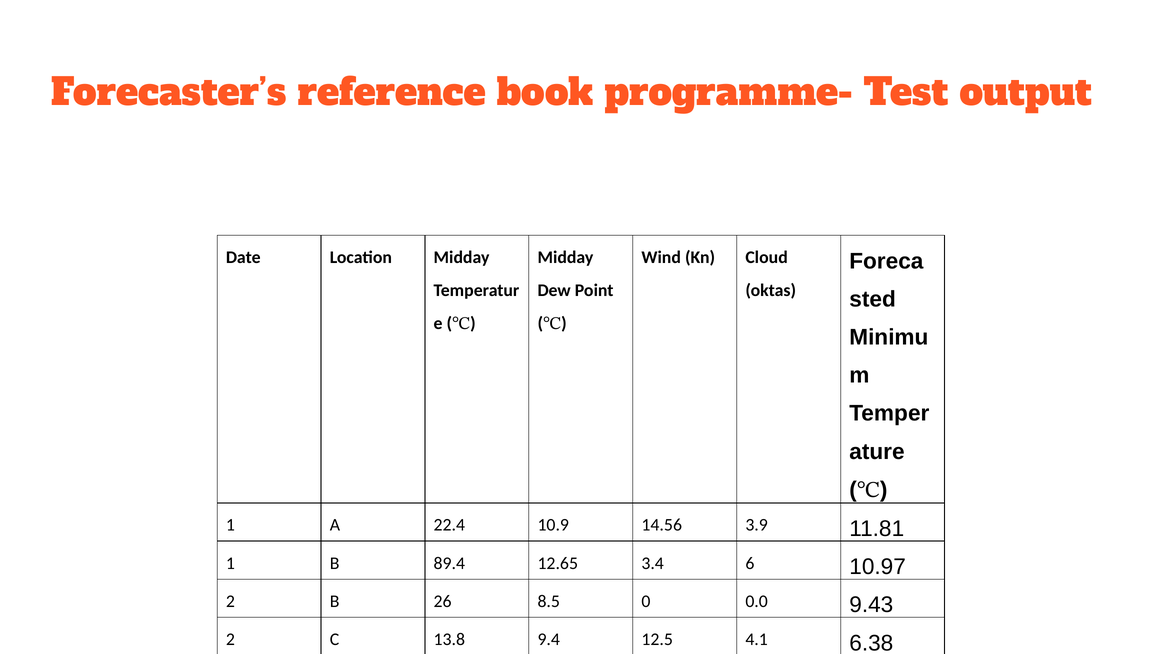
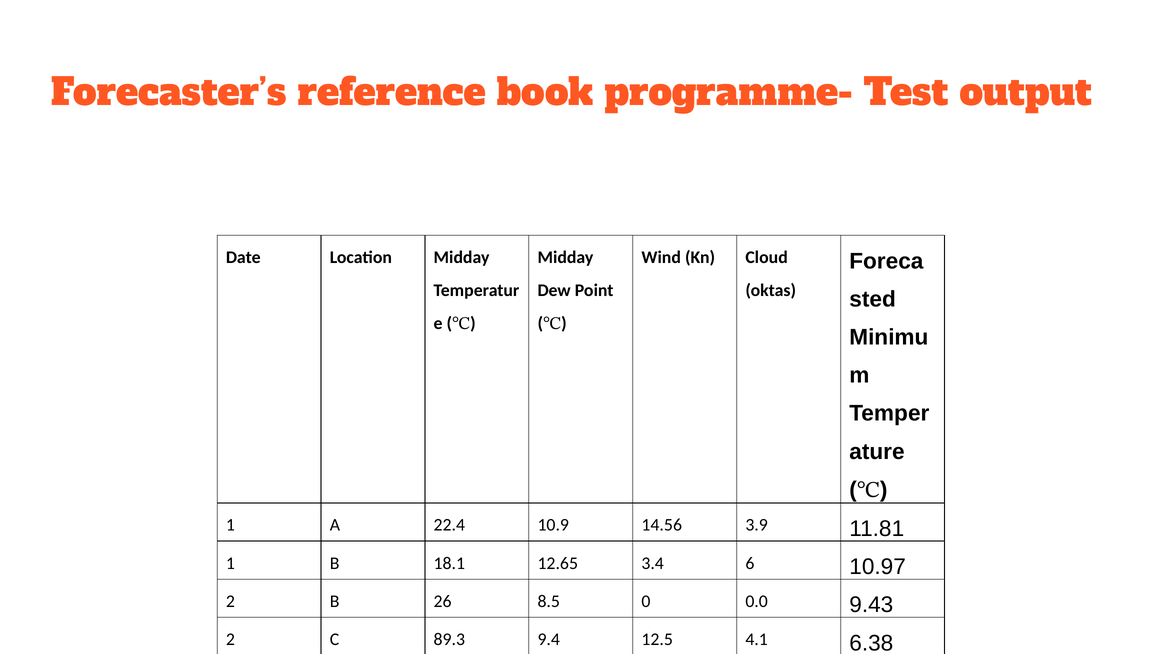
89.4: 89.4 -> 18.1
13.8: 13.8 -> 89.3
